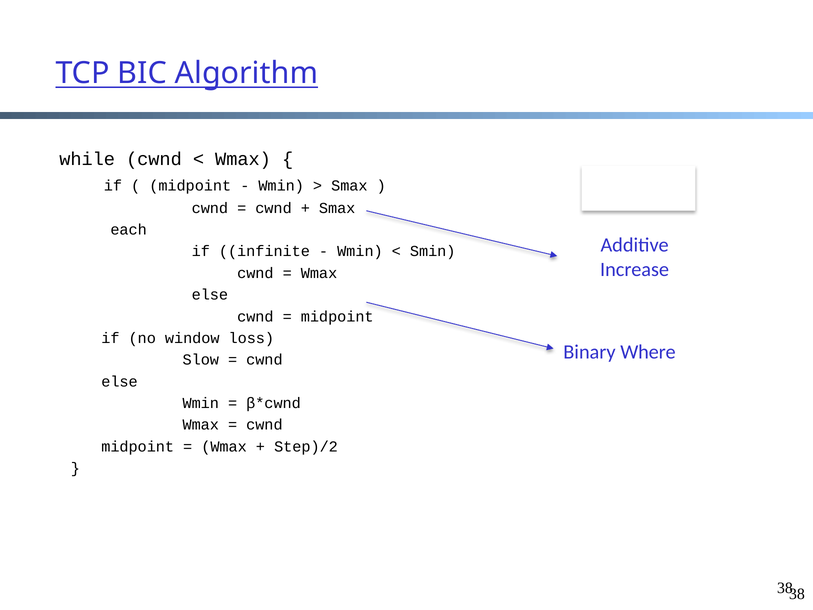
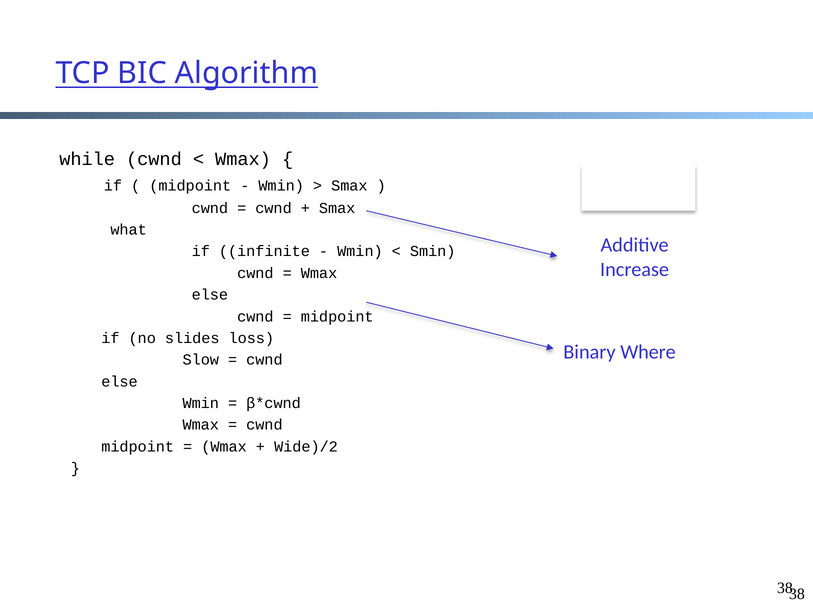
each: each -> what
window: window -> slides
Step)/2: Step)/2 -> Wide)/2
